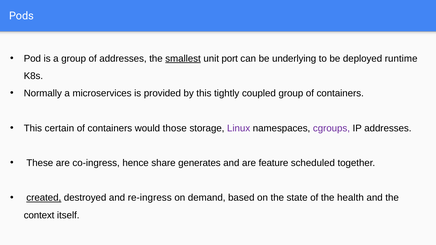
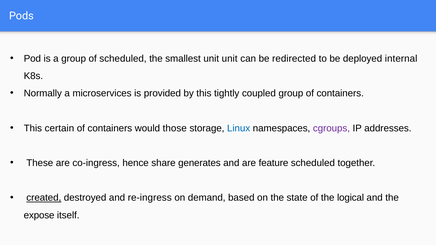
of addresses: addresses -> scheduled
smallest underline: present -> none
unit port: port -> unit
underlying: underlying -> redirected
runtime: runtime -> internal
Linux colour: purple -> blue
health: health -> logical
context: context -> expose
